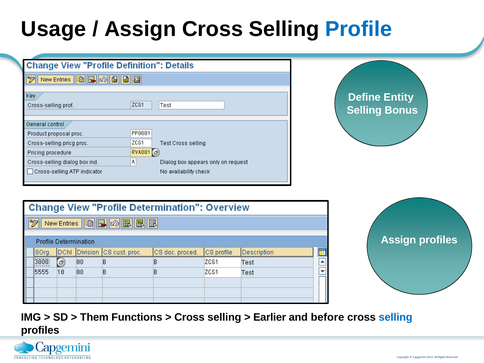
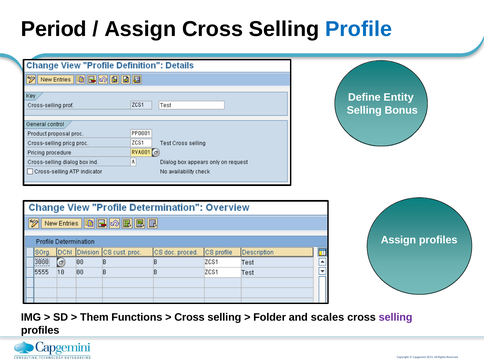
Usage: Usage -> Period
Earlier: Earlier -> Folder
before: before -> scales
selling at (396, 317) colour: blue -> purple
